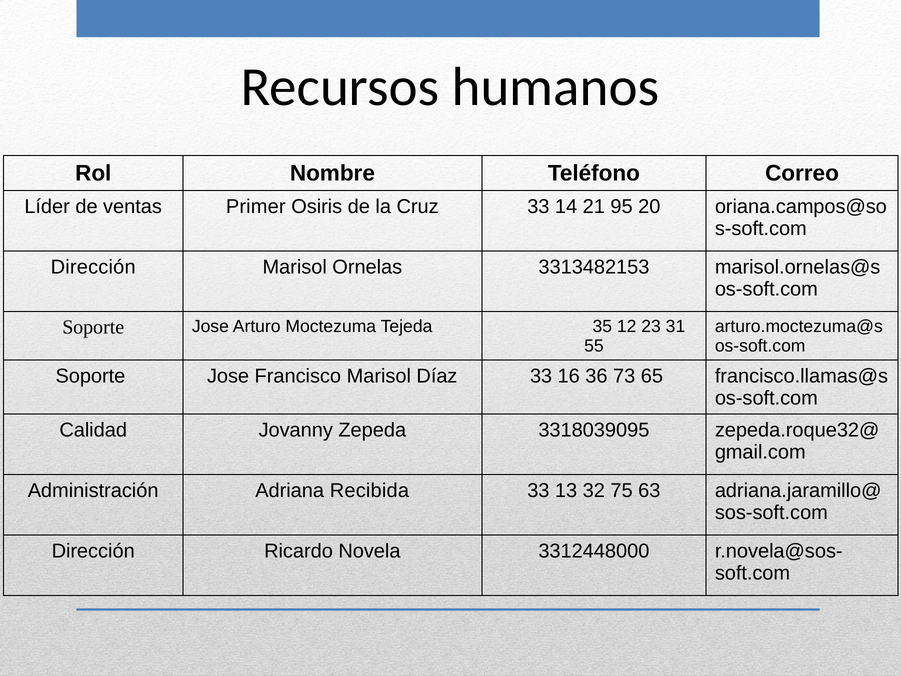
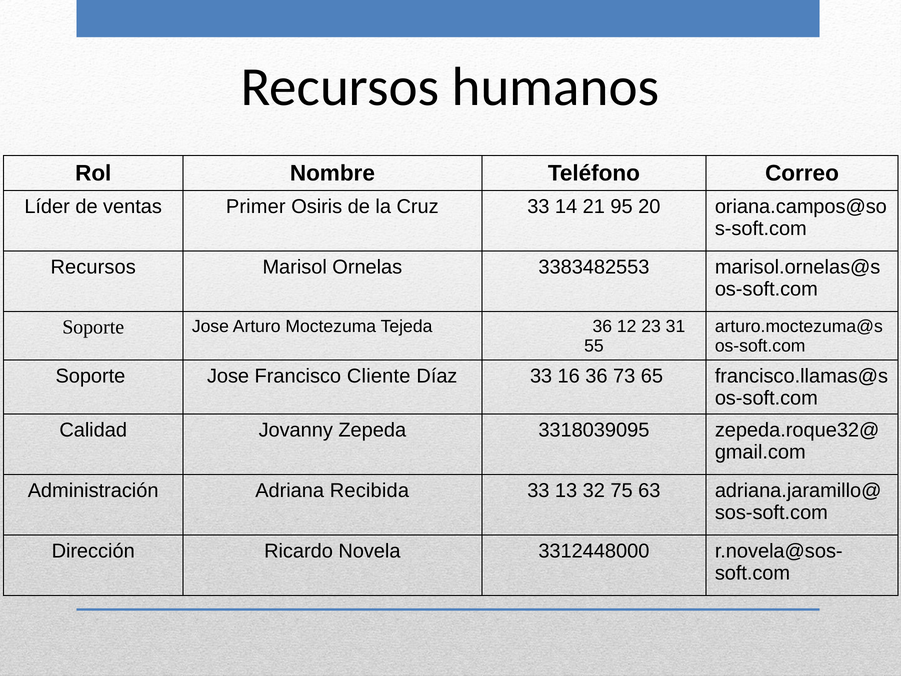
Dirección at (93, 267): Dirección -> Recursos
3313482153: 3313482153 -> 3383482553
Tejeda 35: 35 -> 36
Francisco Marisol: Marisol -> Cliente
